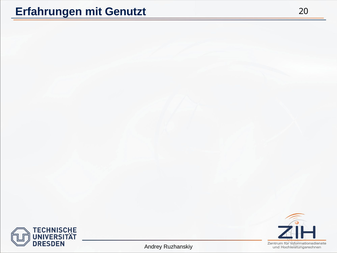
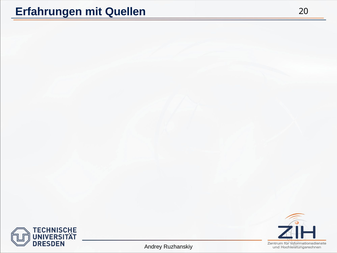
Genutzt: Genutzt -> Quellen
